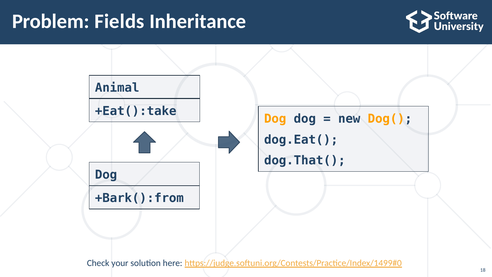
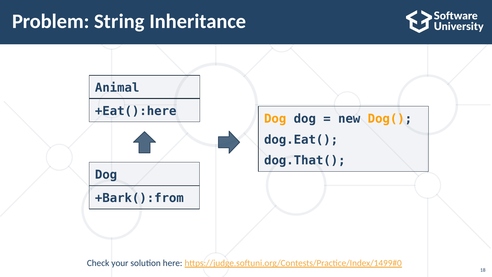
Fields: Fields -> String
+Eat():take: +Eat():take -> +Eat():here
